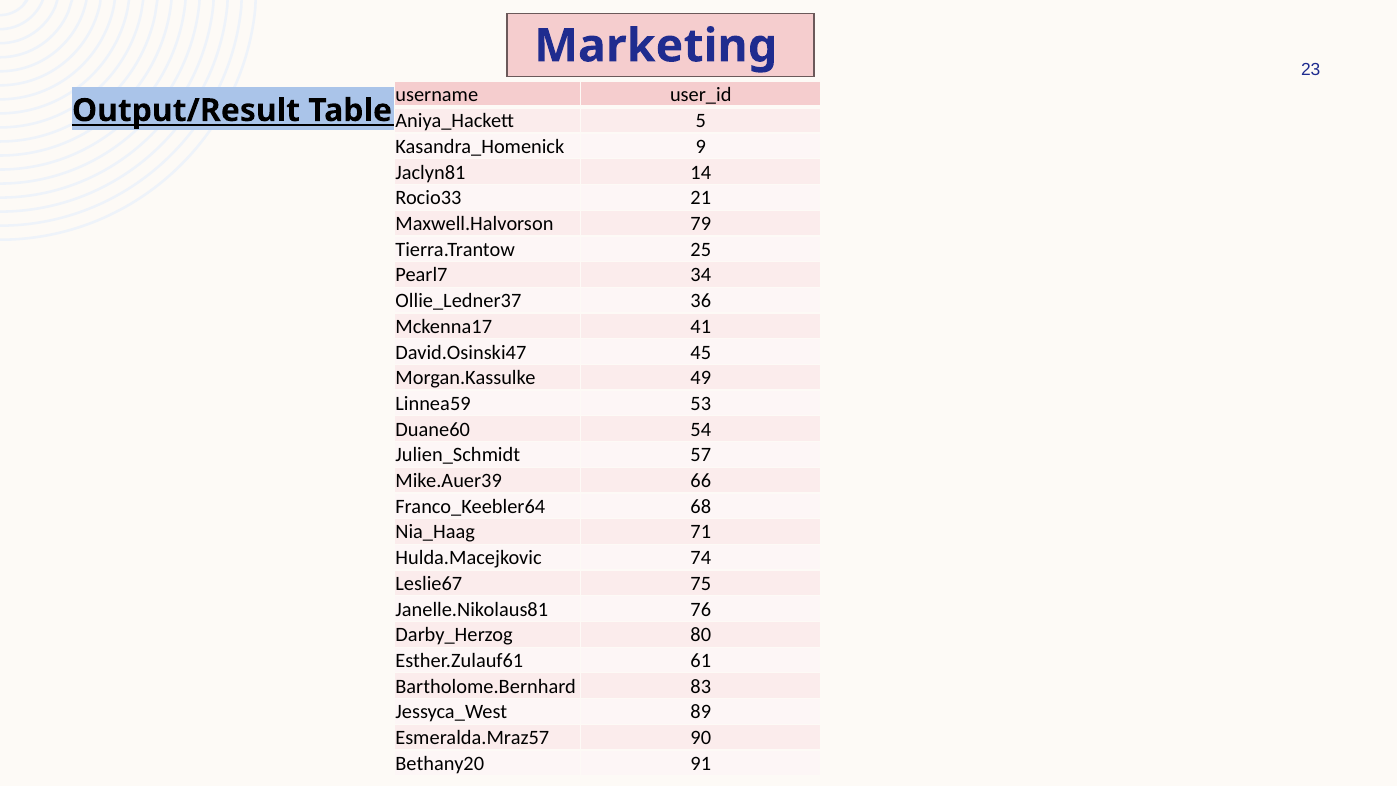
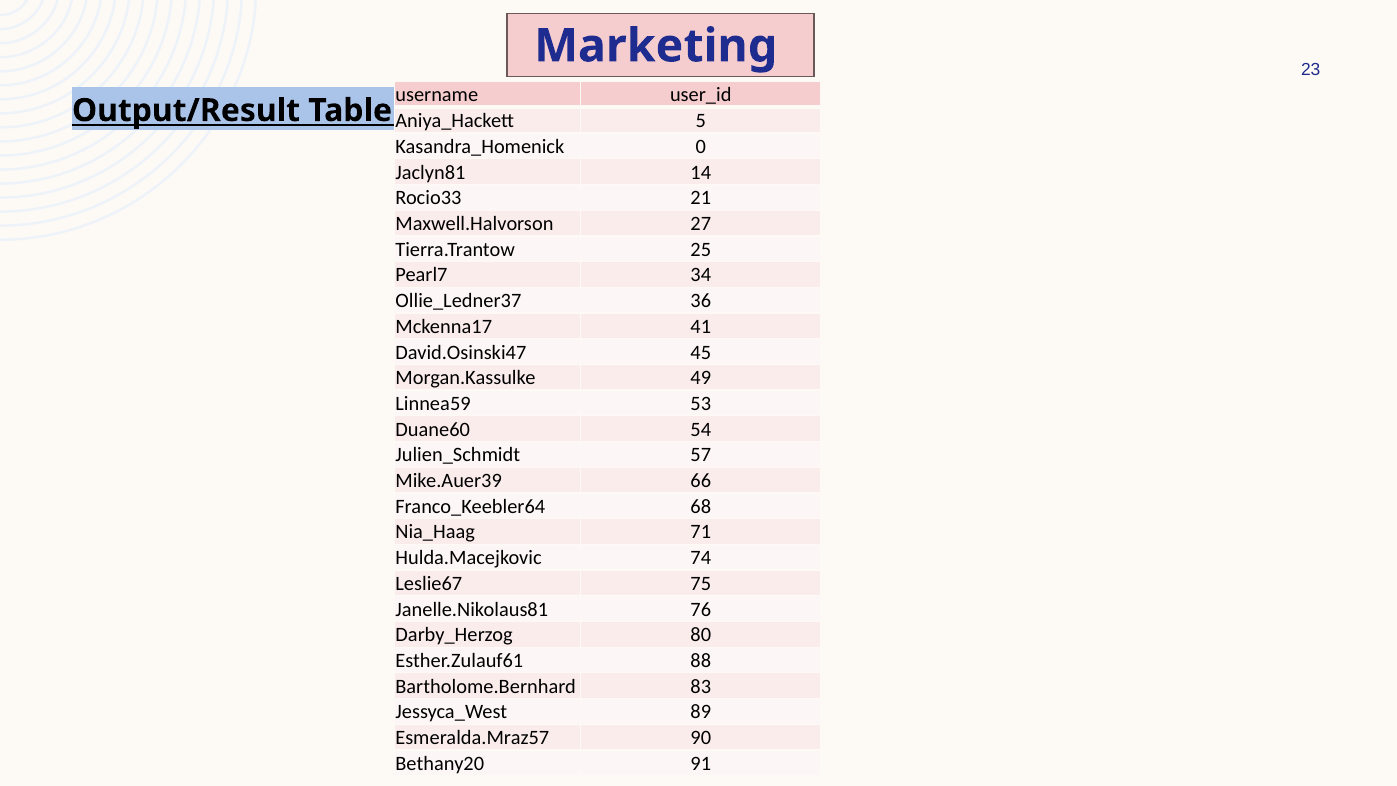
9: 9 -> 0
79: 79 -> 27
61: 61 -> 88
